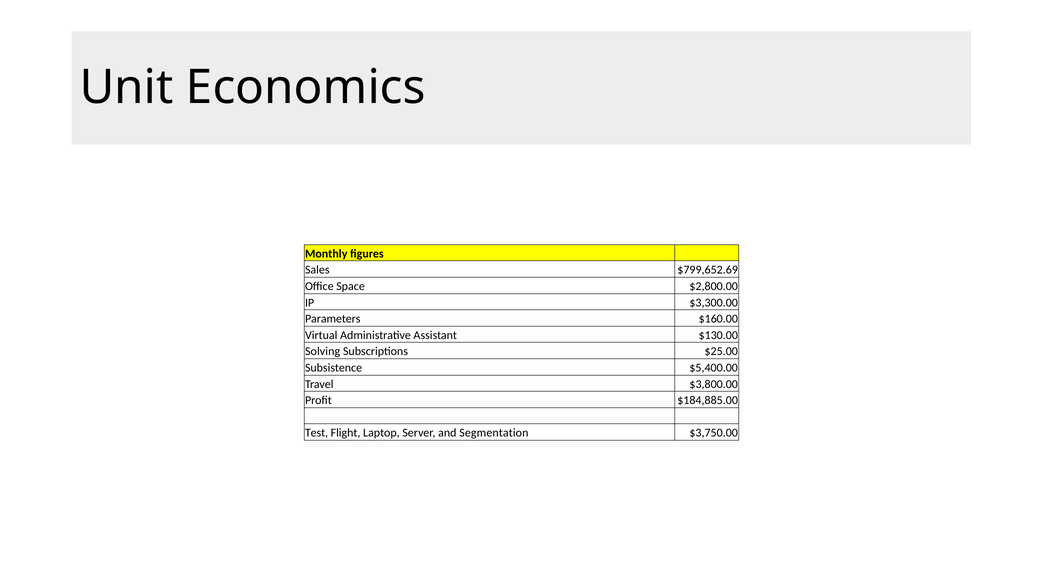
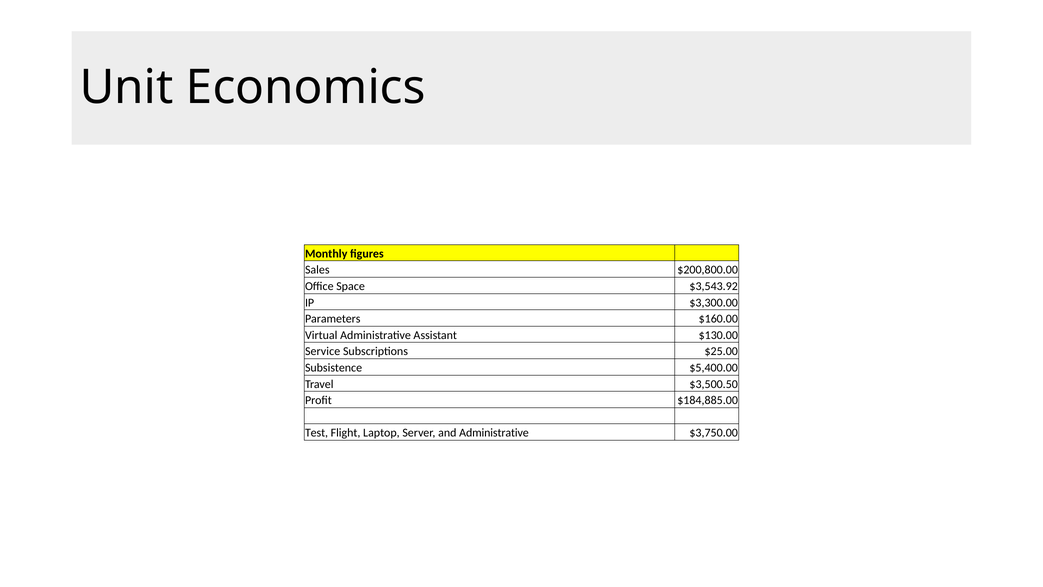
$799,652.69: $799,652.69 -> $200,800.00
$2,800.00: $2,800.00 -> $3,543.92
Solving: Solving -> Service
$3,800.00: $3,800.00 -> $3,500.50
and Segmentation: Segmentation -> Administrative
